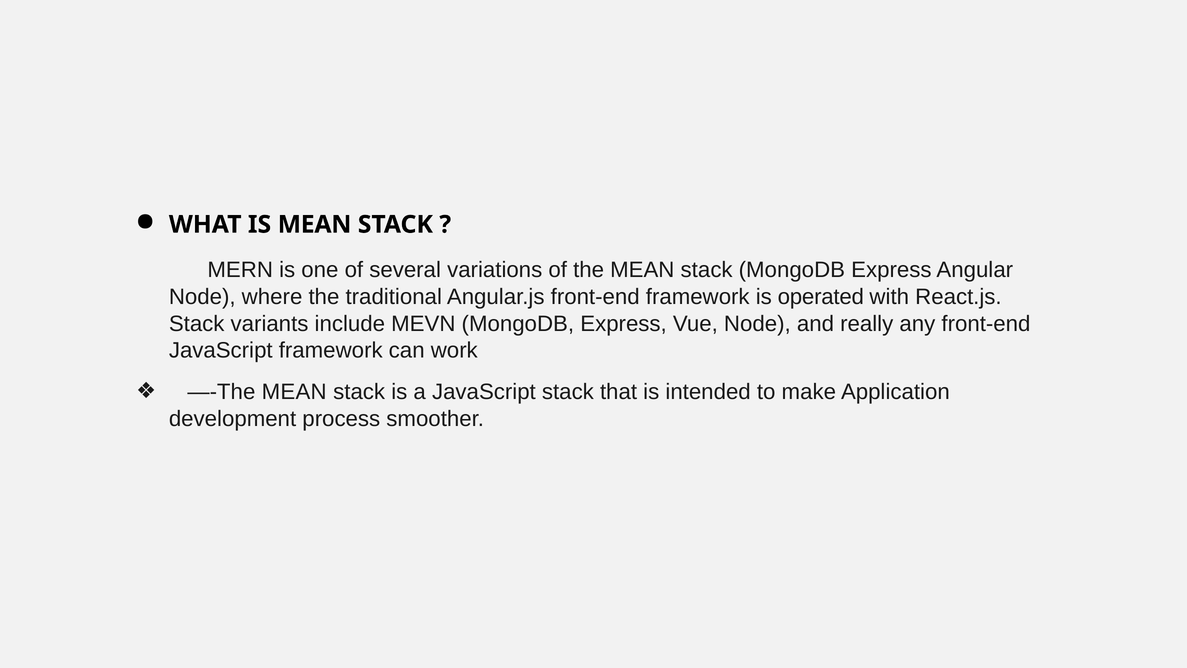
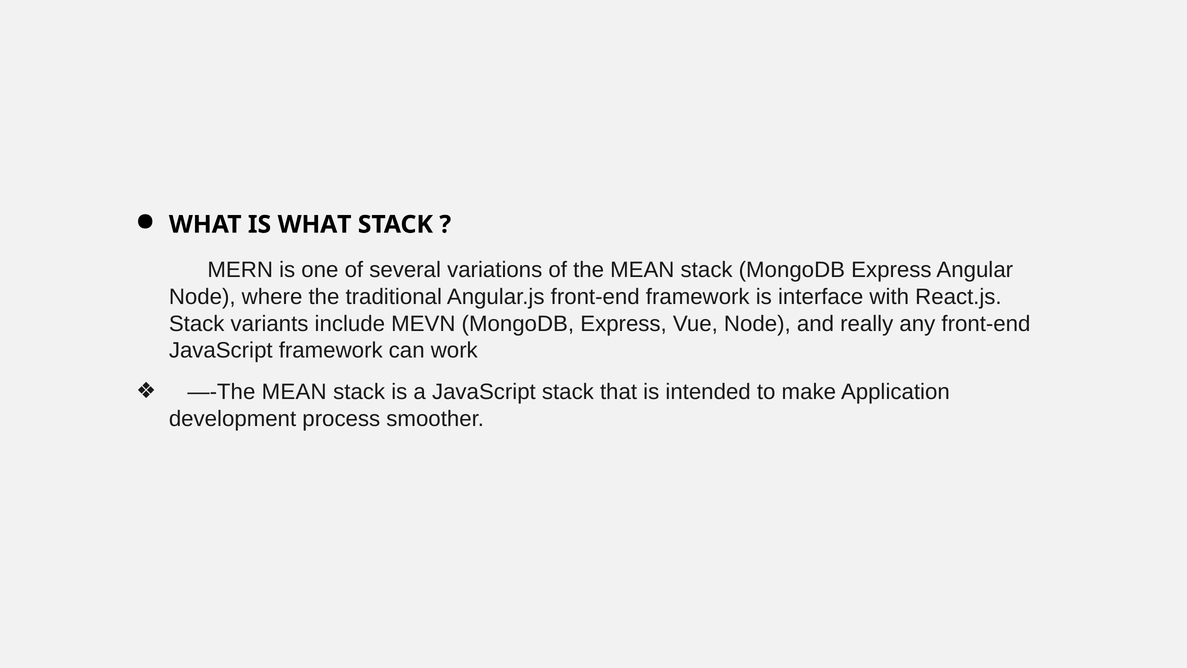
IS MEAN: MEAN -> WHAT
operated: operated -> interface
